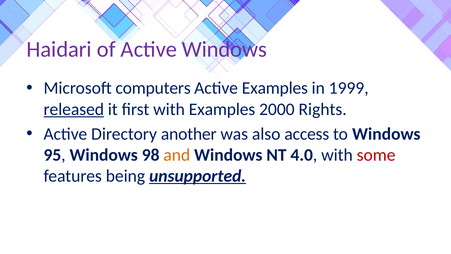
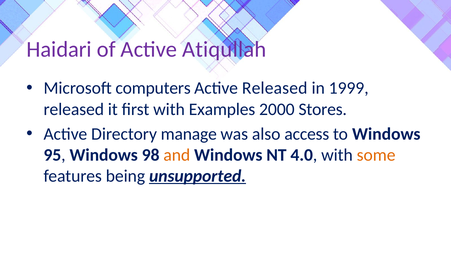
Active Windows: Windows -> Atiqullah
Active Examples: Examples -> Released
released at (74, 109) underline: present -> none
Rights: Rights -> Stores
another: another -> manage
some colour: red -> orange
